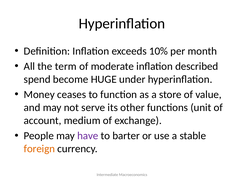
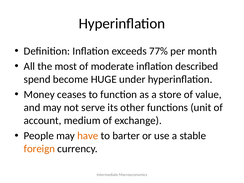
10%: 10% -> 77%
term: term -> most
have colour: purple -> orange
